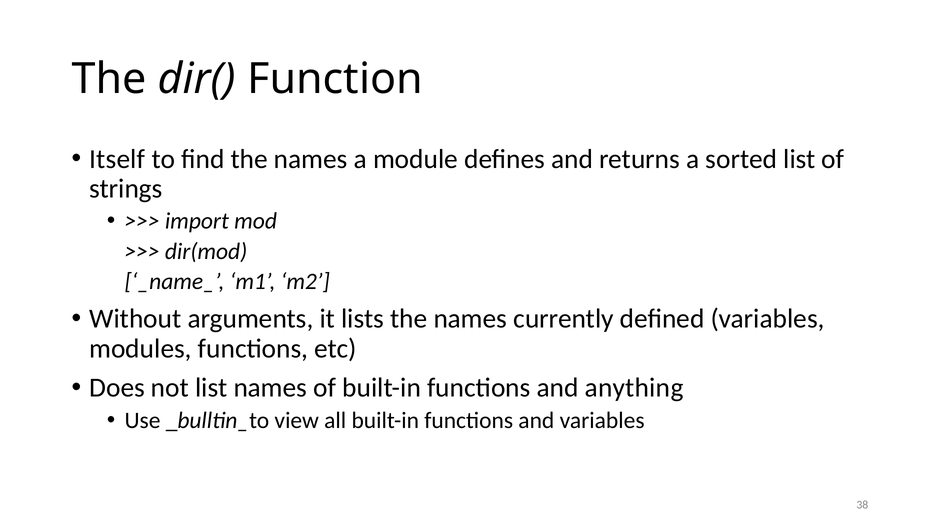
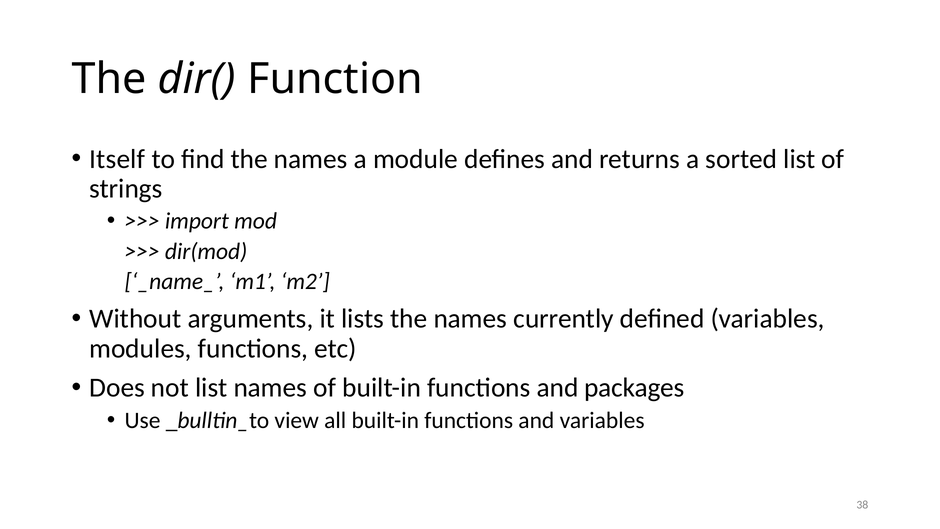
anything: anything -> packages
